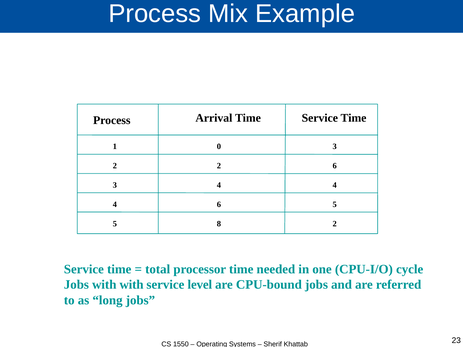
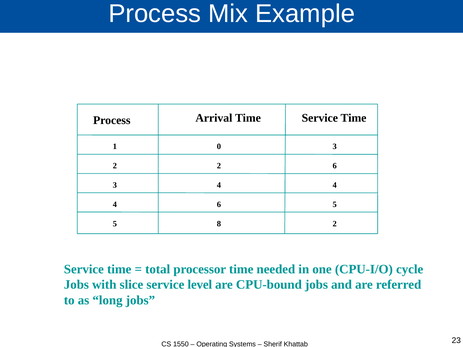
with with: with -> slice
